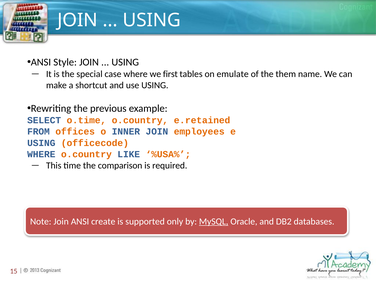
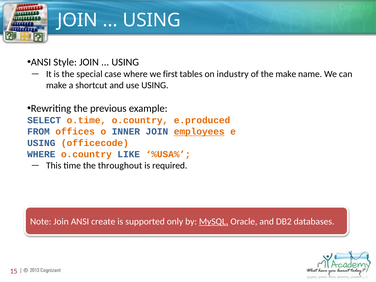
emulate: emulate -> industry
the them: them -> make
e.retained: e.retained -> e.produced
employees underline: none -> present
comparison: comparison -> throughout
